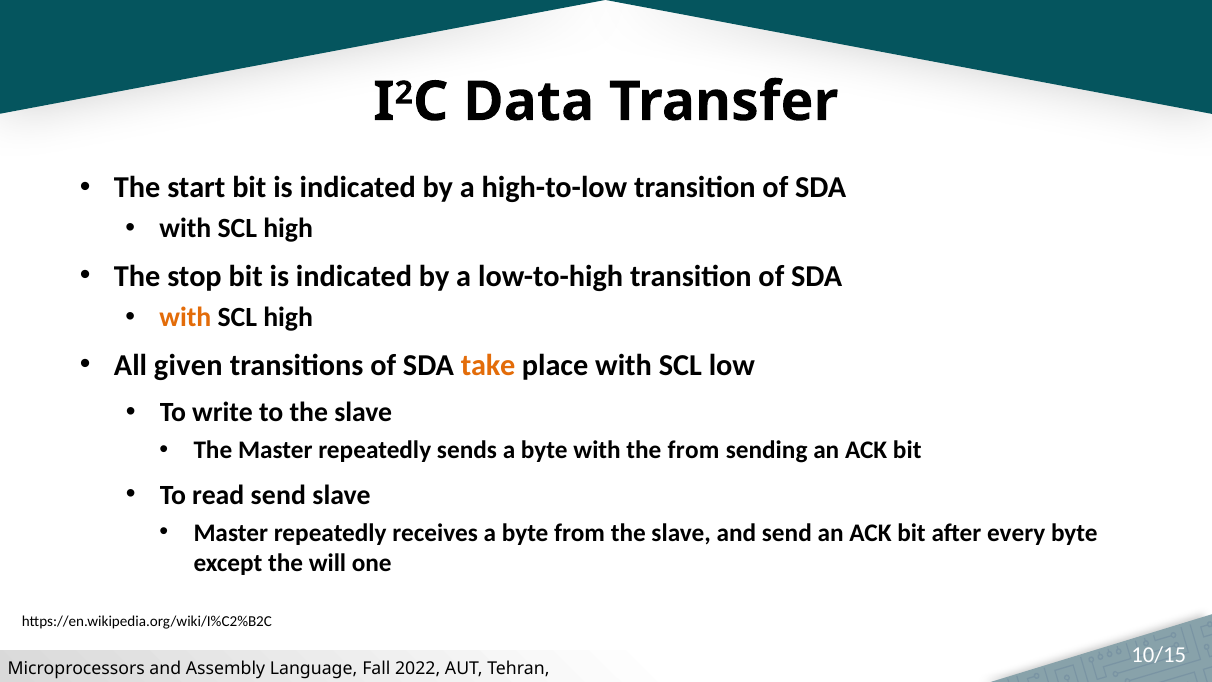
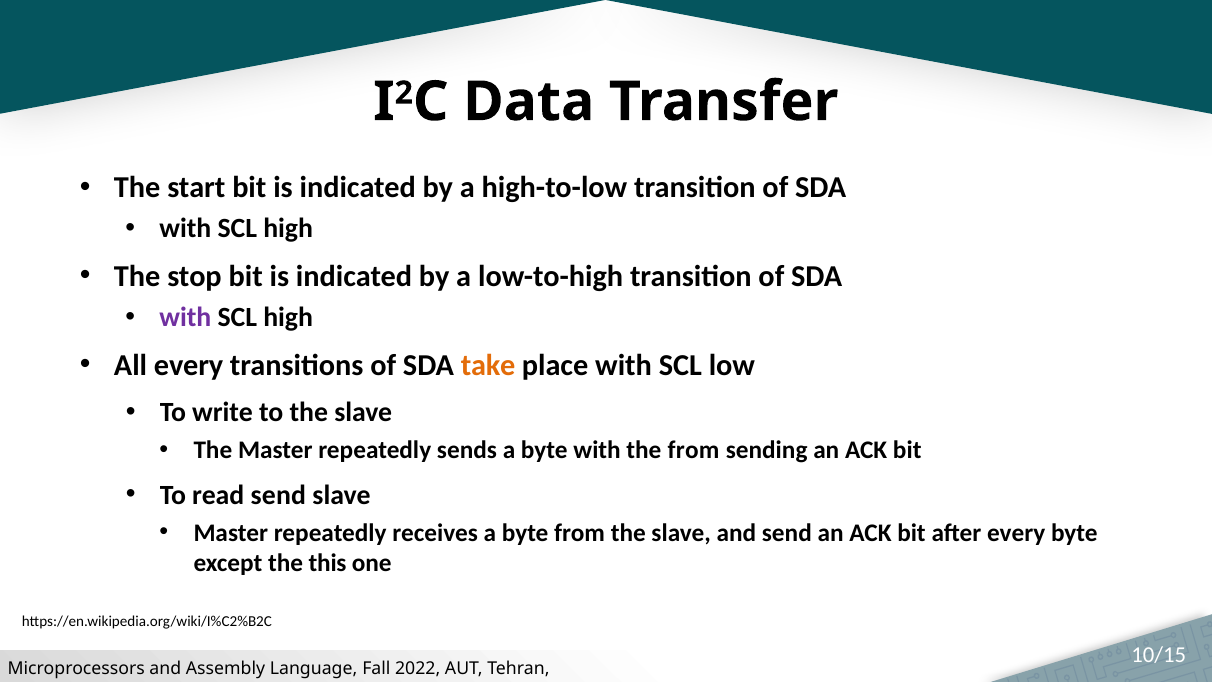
with at (185, 317) colour: orange -> purple
All given: given -> every
will: will -> this
